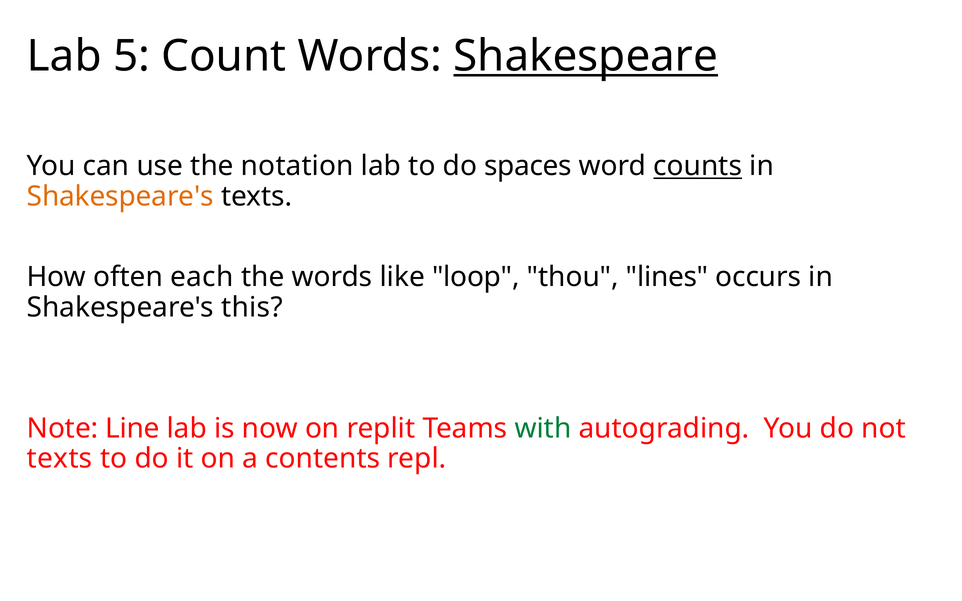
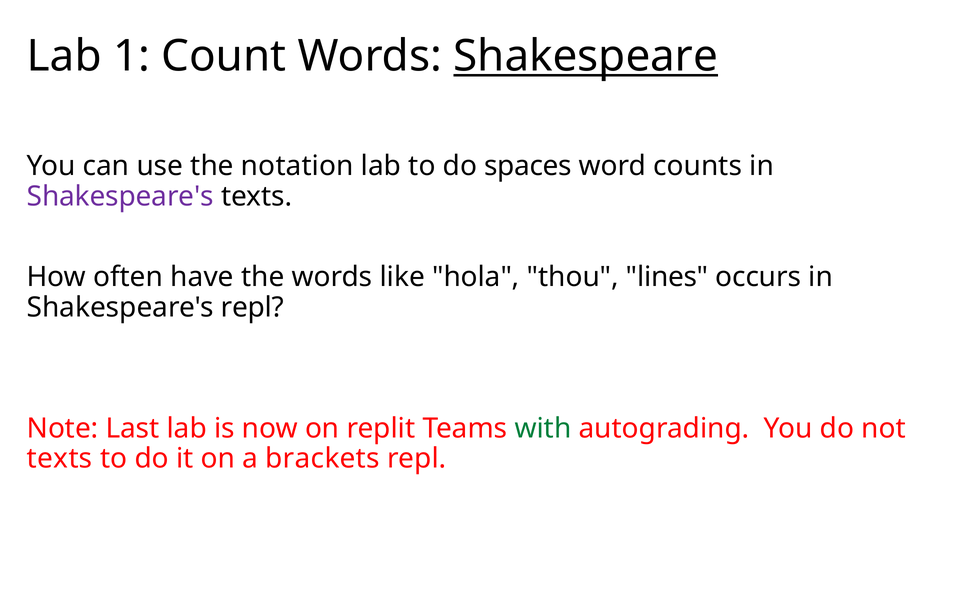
5: 5 -> 1
counts underline: present -> none
Shakespeare's at (120, 197) colour: orange -> purple
each: each -> have
loop: loop -> hola
Shakespeare's this: this -> repl
Line: Line -> Last
contents: contents -> brackets
